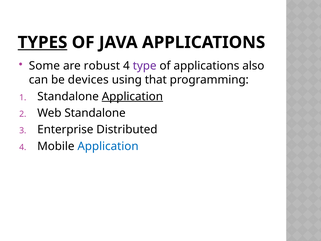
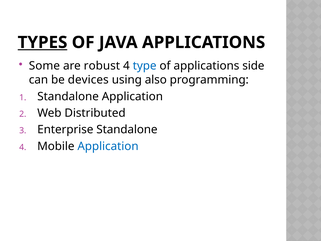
type colour: purple -> blue
also: also -> side
that: that -> also
Application at (132, 96) underline: present -> none
Web Standalone: Standalone -> Distributed
Enterprise Distributed: Distributed -> Standalone
